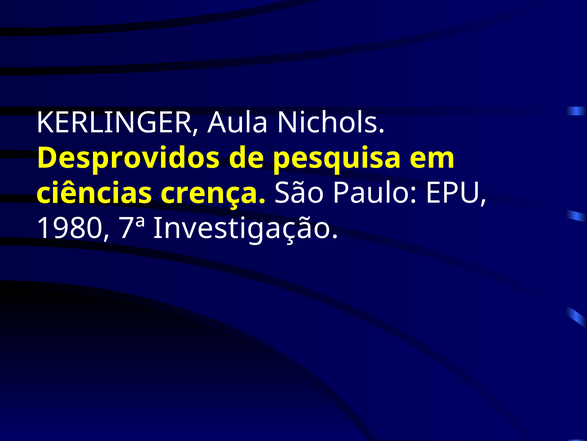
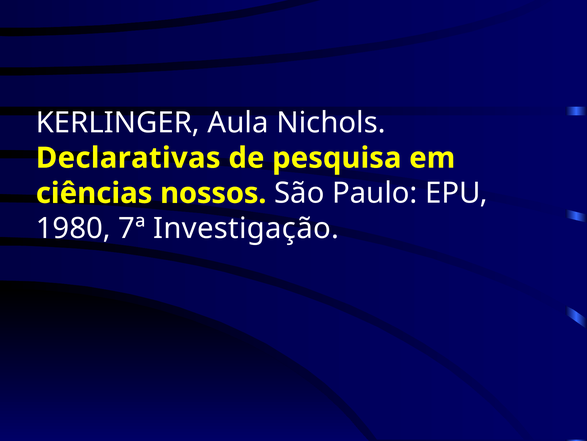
Desprovidos: Desprovidos -> Declarativas
crença: crença -> nossos
